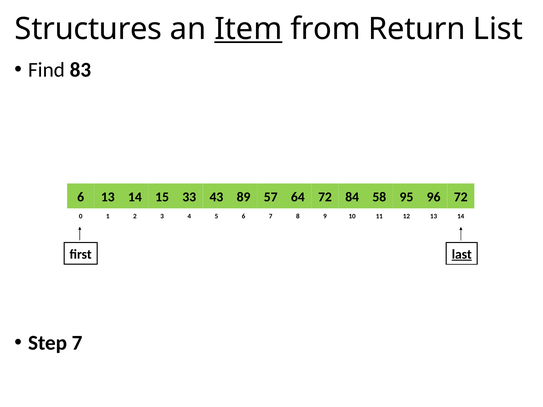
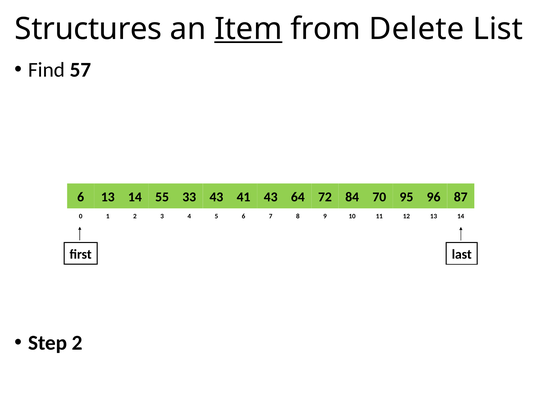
Return: Return -> Delete
83: 83 -> 57
15: 15 -> 55
89: 89 -> 41
43 57: 57 -> 43
58: 58 -> 70
95 72: 72 -> 87
last underline: present -> none
Step 7: 7 -> 2
